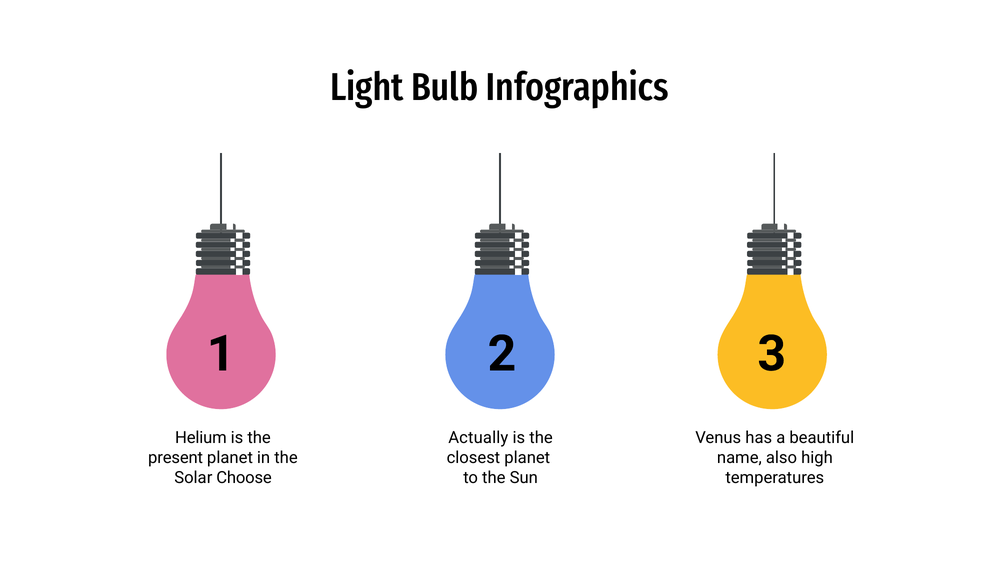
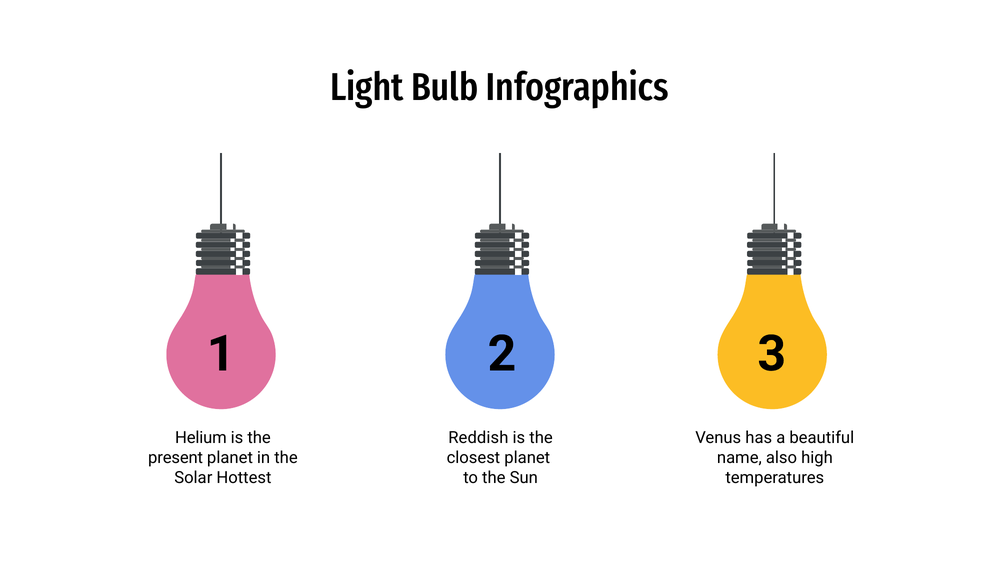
Actually: Actually -> Reddish
Choose: Choose -> Hottest
